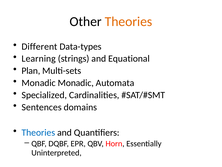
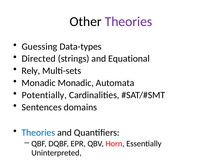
Theories at (129, 21) colour: orange -> purple
Different: Different -> Guessing
Learning: Learning -> Directed
Plan: Plan -> Rely
Specialized: Specialized -> Potentially
